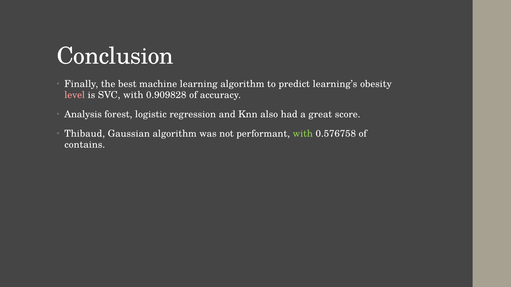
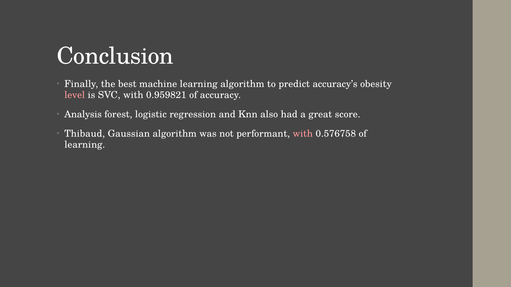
learning’s: learning’s -> accuracy’s
0.909828: 0.909828 -> 0.959821
with at (303, 134) colour: light green -> pink
contains at (85, 145): contains -> learning
